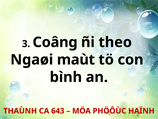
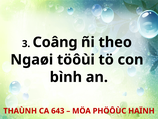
maùt: maùt -> töôùi
